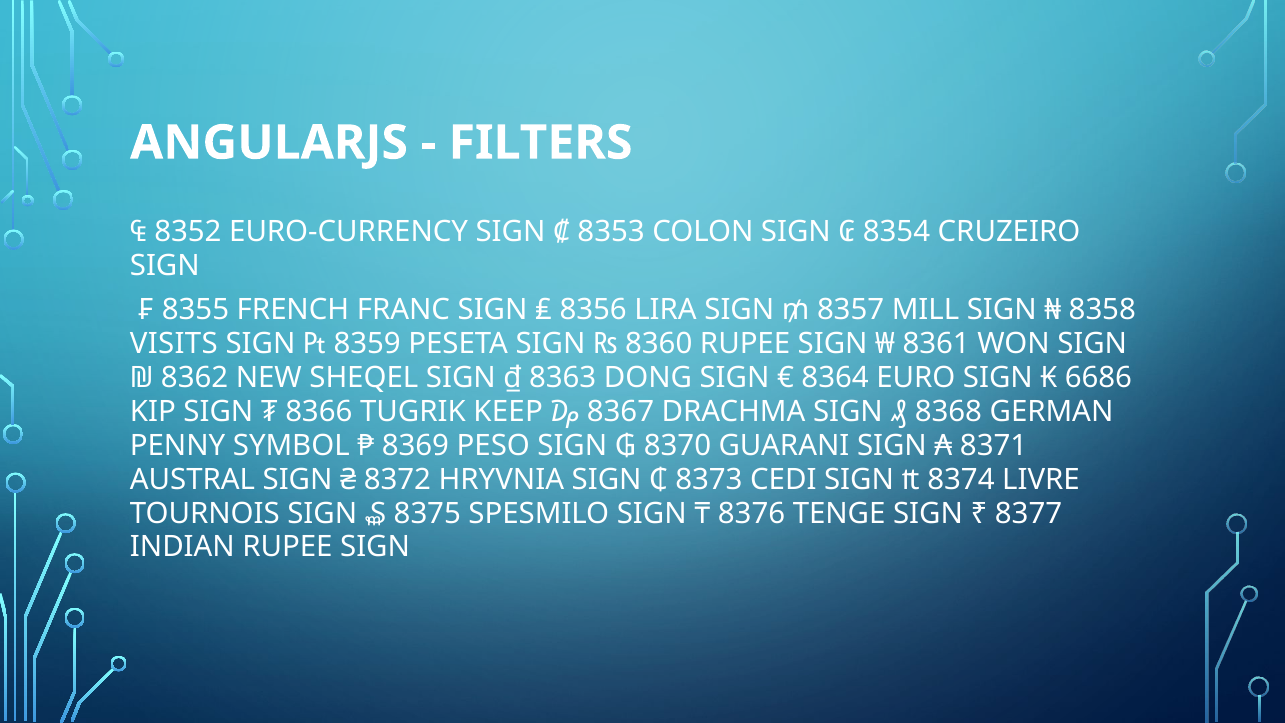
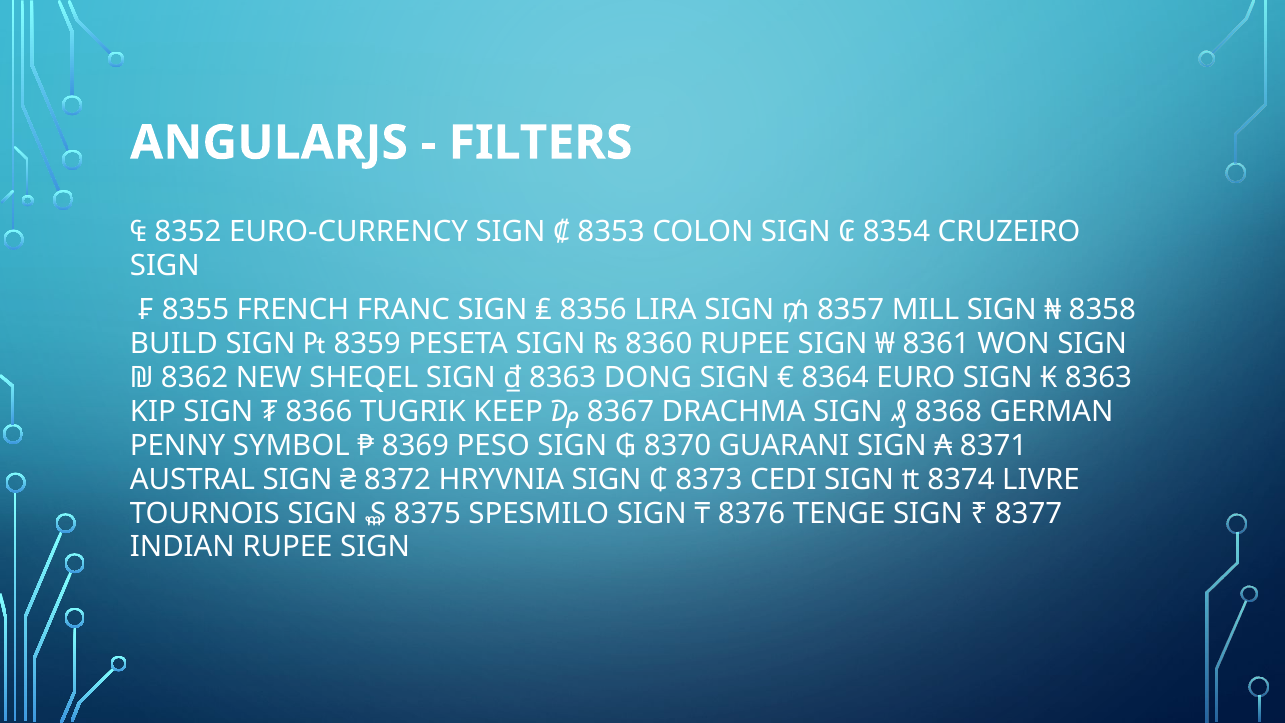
VISITS: VISITS -> BUILD
6686 at (1098, 378): 6686 -> 8363
